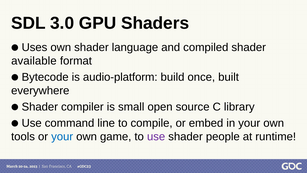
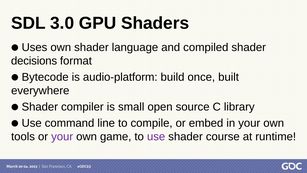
available: available -> decisions
your at (62, 136) colour: blue -> purple
people: people -> course
